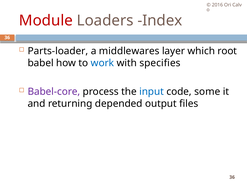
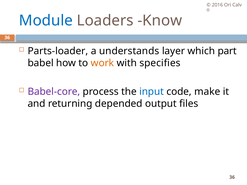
Module colour: red -> blue
Index: Index -> Know
middlewares: middlewares -> understands
root: root -> part
work colour: blue -> orange
some: some -> make
